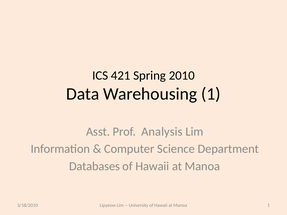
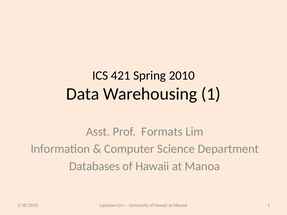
Analysis: Analysis -> Formats
